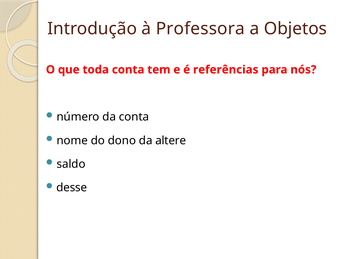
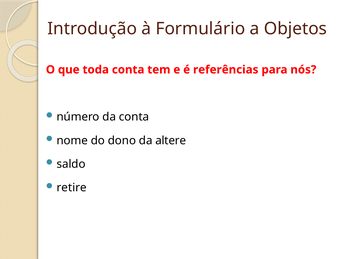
Professora: Professora -> Formulário
desse: desse -> retire
